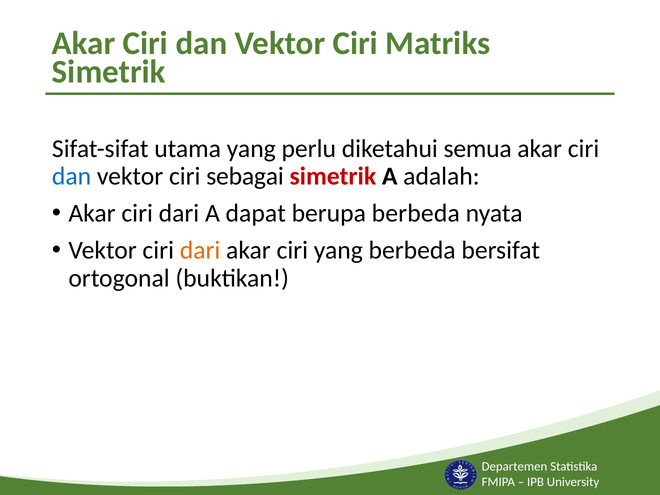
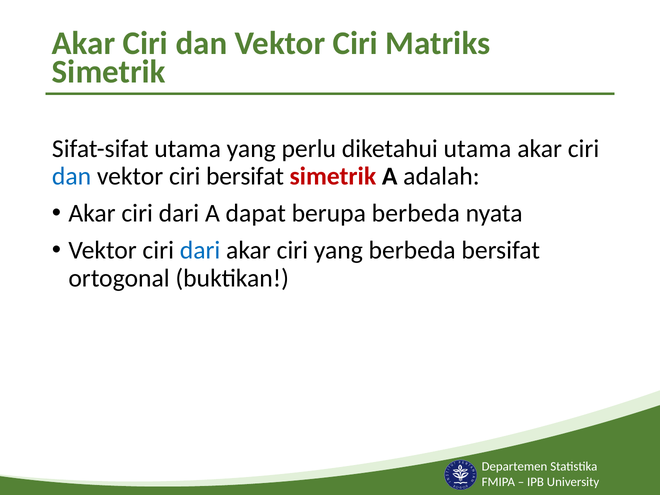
diketahui semua: semua -> utama
ciri sebagai: sebagai -> bersifat
dari at (200, 250) colour: orange -> blue
